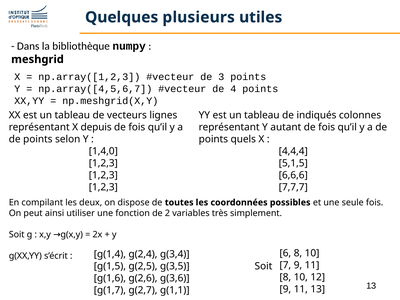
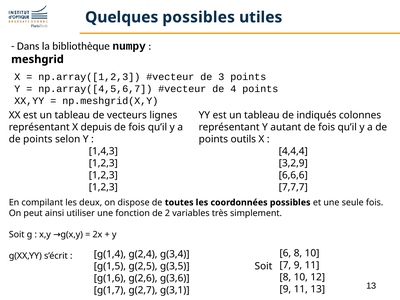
Quelques plusieurs: plusieurs -> possibles
quels: quels -> outils
1,4,0: 1,4,0 -> 1,4,3
5,1,5: 5,1,5 -> 3,2,9
g(1,1: g(1,1 -> g(3,1
